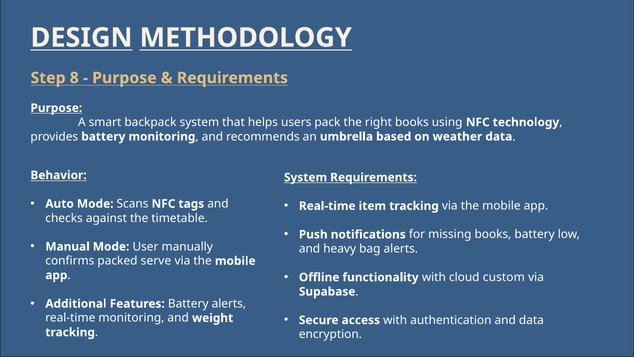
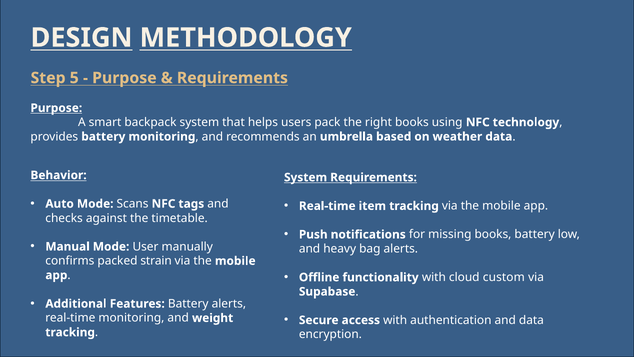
8: 8 -> 5
serve: serve -> strain
